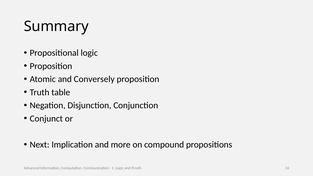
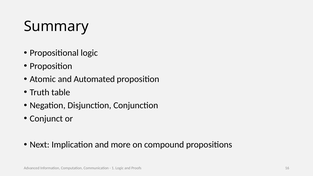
Conversely: Conversely -> Automated
